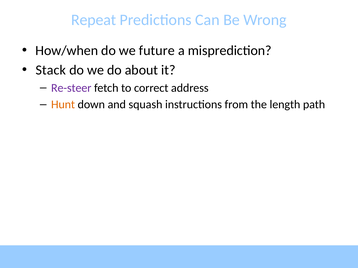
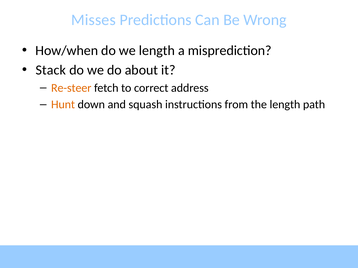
Repeat: Repeat -> Misses
we future: future -> length
Re-steer colour: purple -> orange
